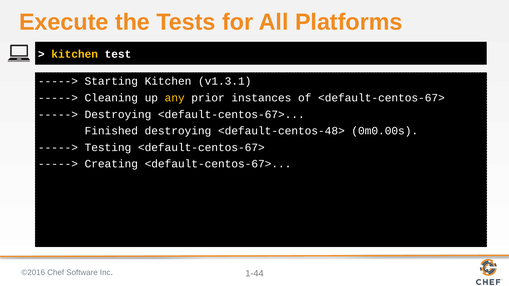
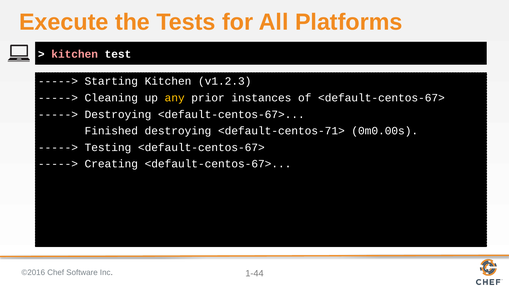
kitchen at (75, 54) colour: yellow -> pink
v1.3.1: v1.3.1 -> v1.2.3
<default-centos-48>: <default-centos-48> -> <default-centos-71>
